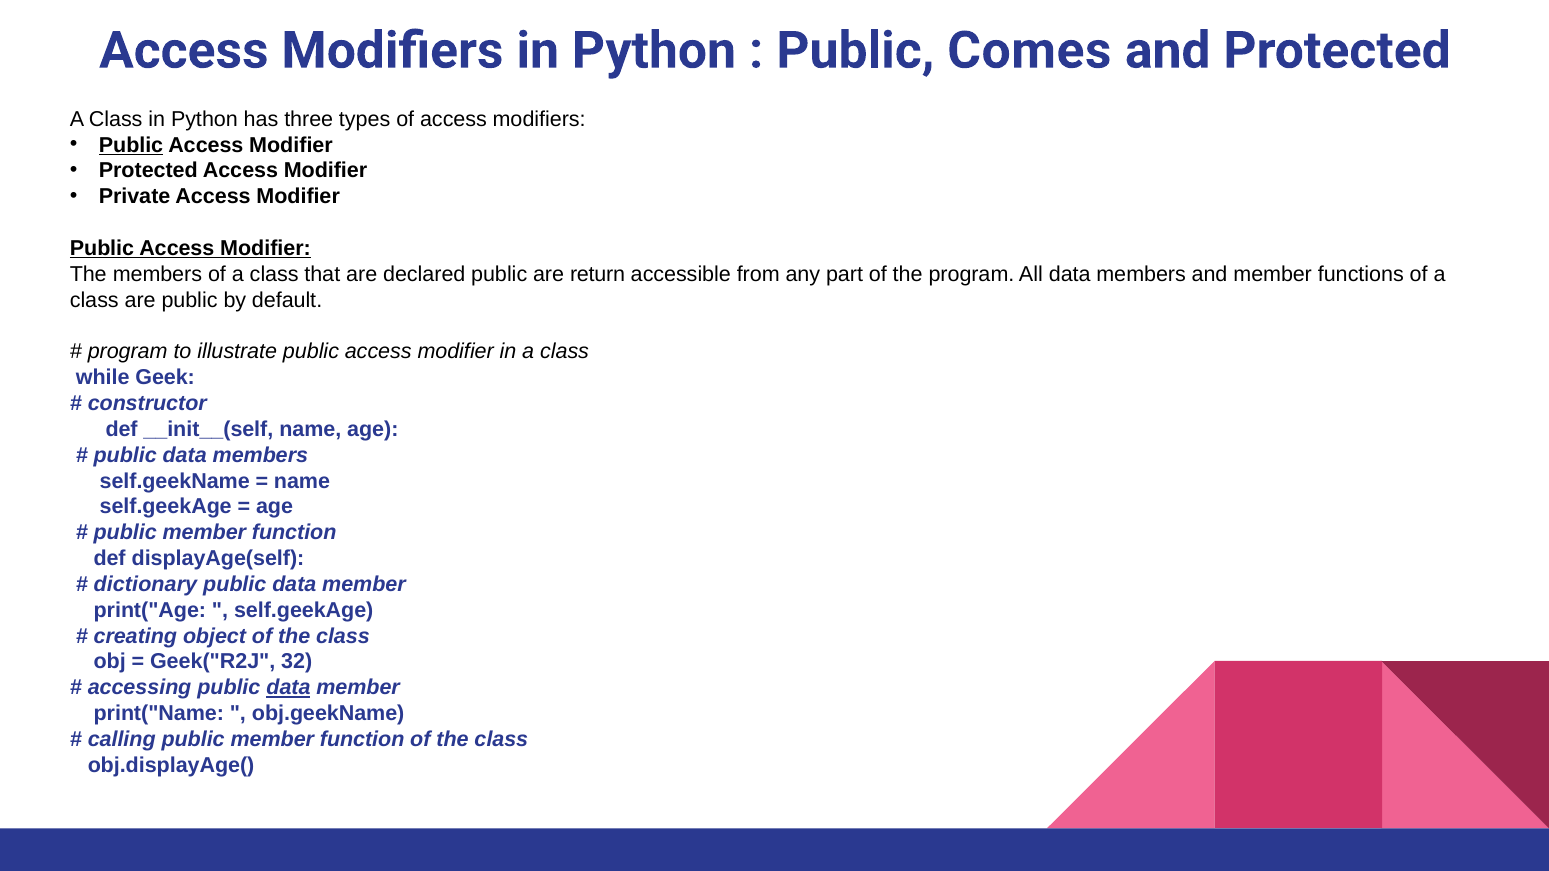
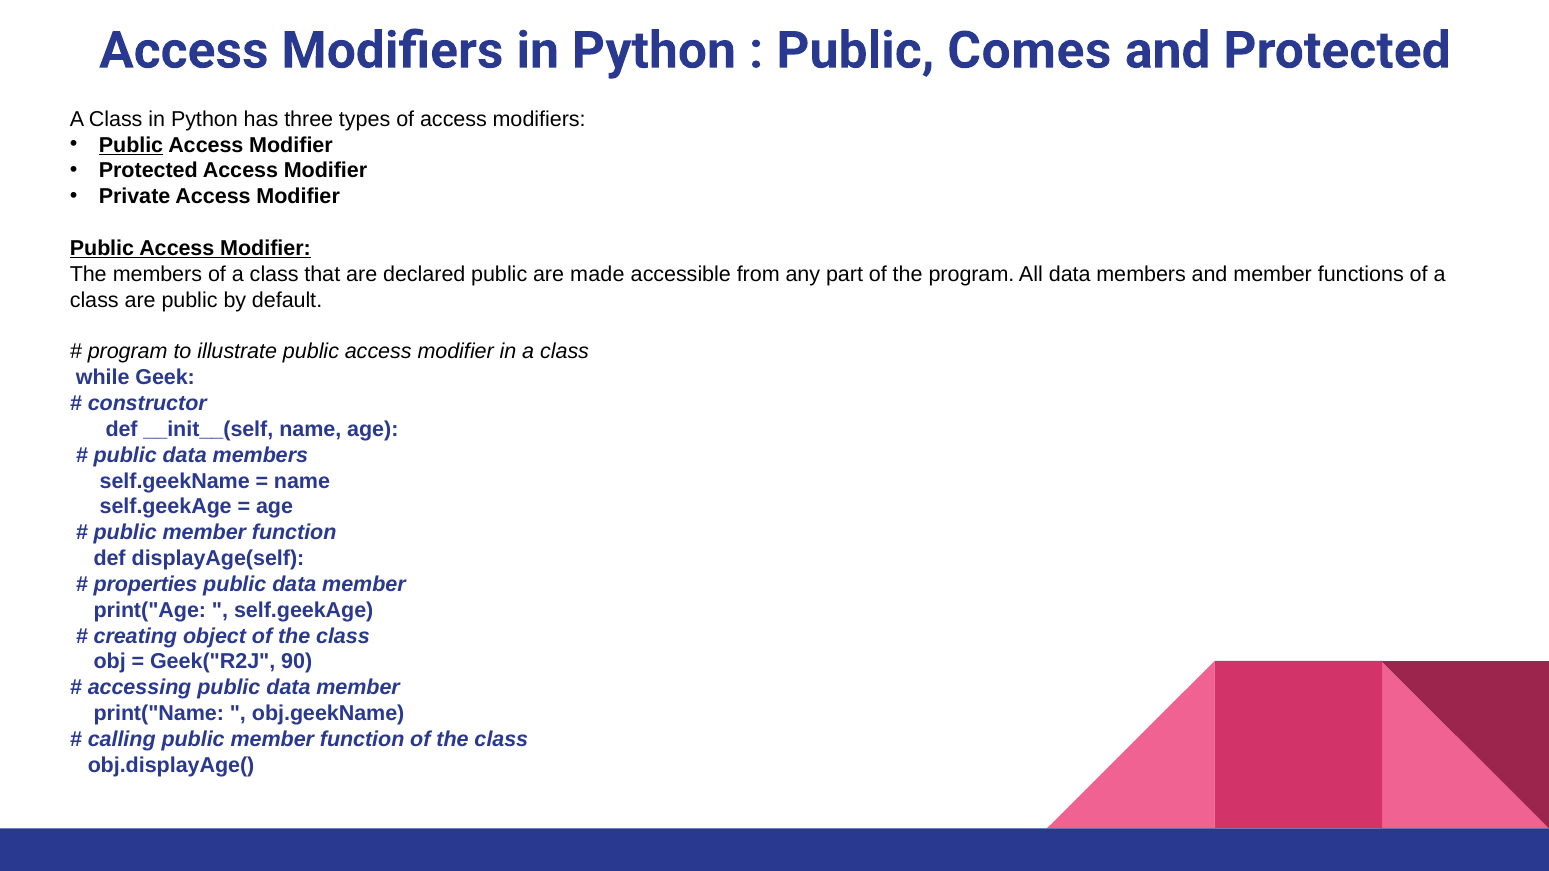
return: return -> made
dictionary: dictionary -> properties
32: 32 -> 90
data at (288, 688) underline: present -> none
